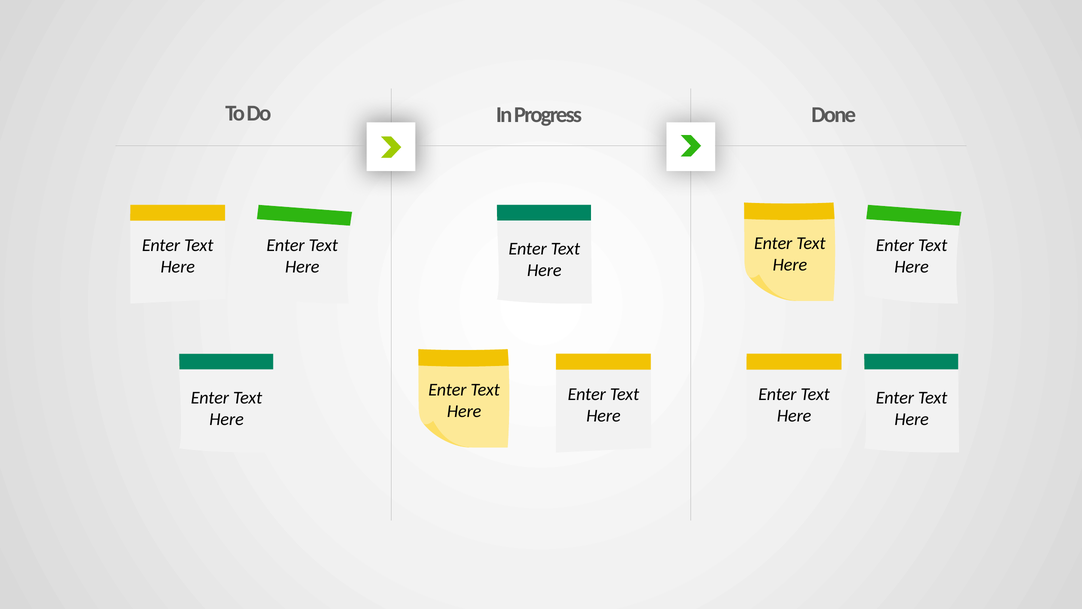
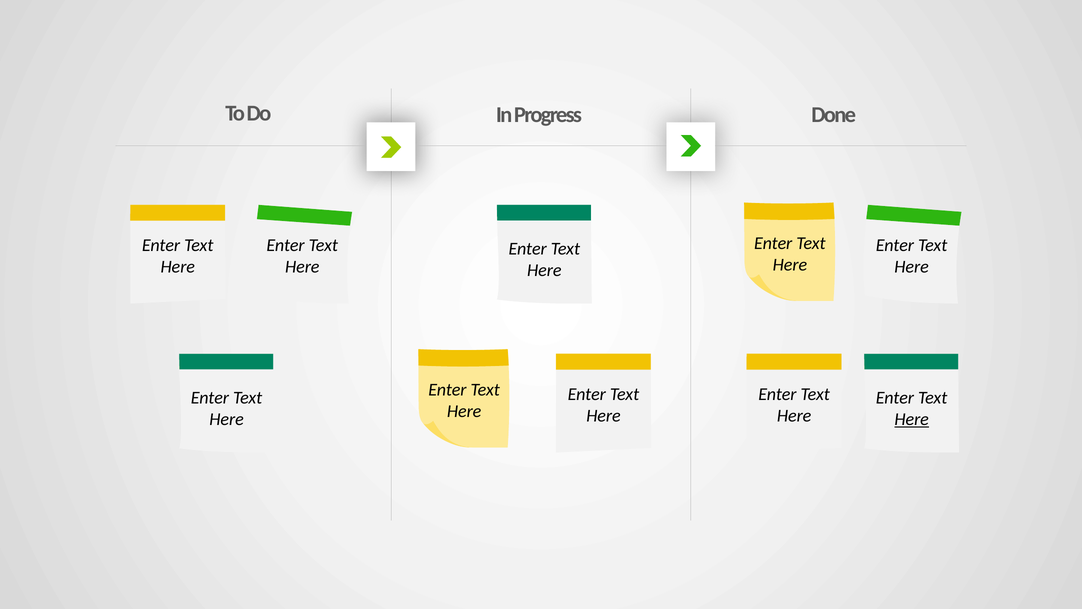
Here at (912, 419) underline: none -> present
